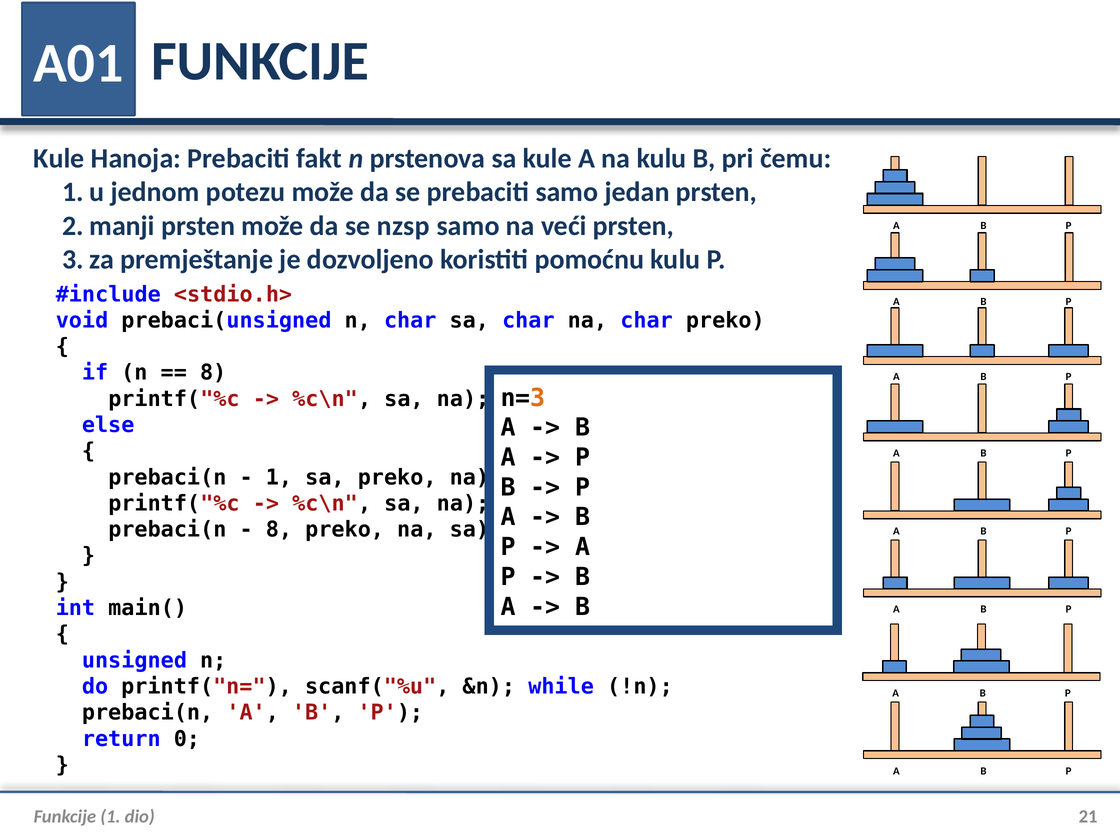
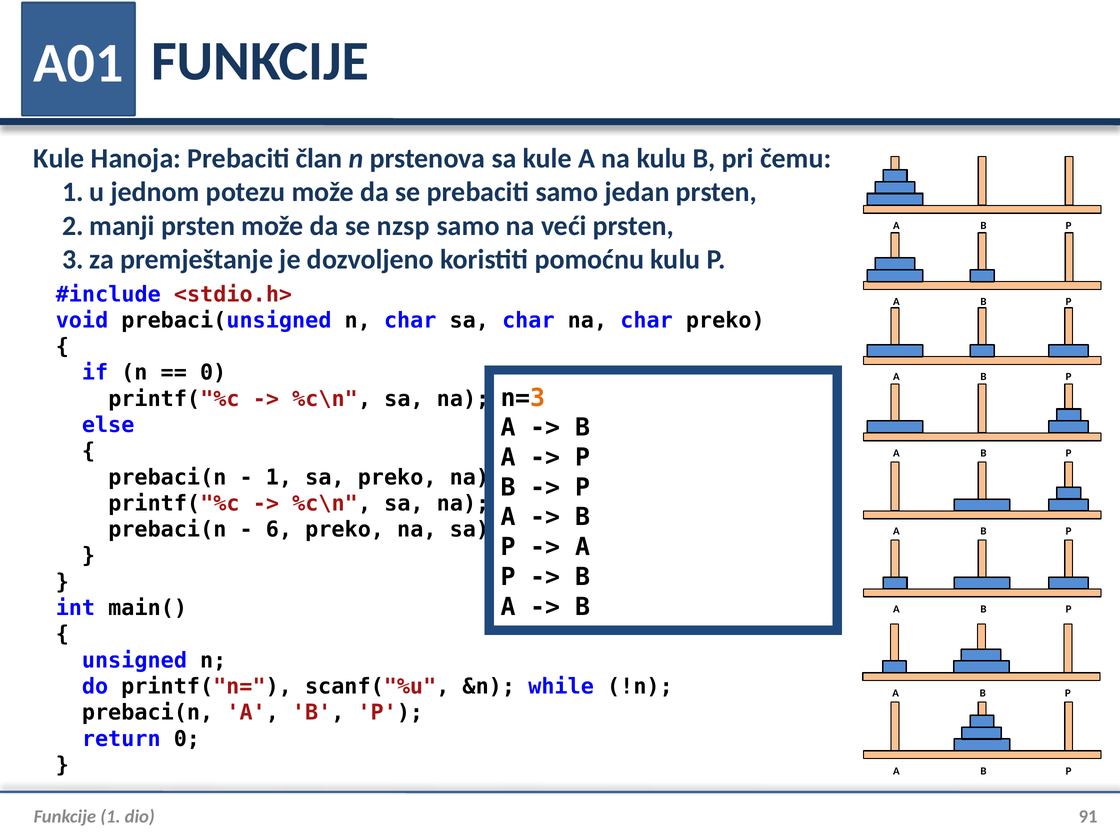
fakt: fakt -> član
8 at (213, 373): 8 -> 0
8 at (279, 530): 8 -> 6
21: 21 -> 91
